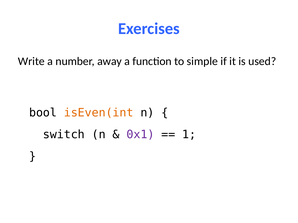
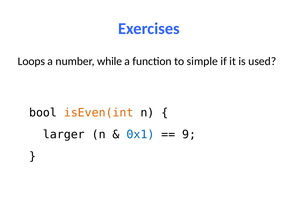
Write: Write -> Loops
away: away -> while
switch: switch -> larger
0x1 colour: purple -> blue
1: 1 -> 9
